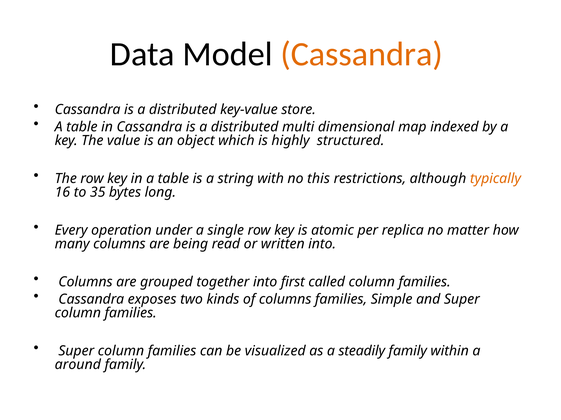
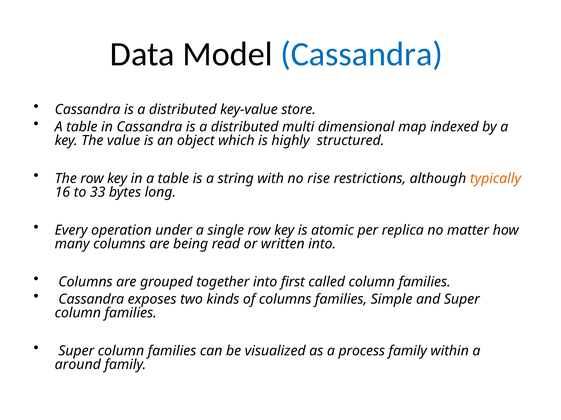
Cassandra at (362, 54) colour: orange -> blue
this: this -> rise
35: 35 -> 33
steadily: steadily -> process
